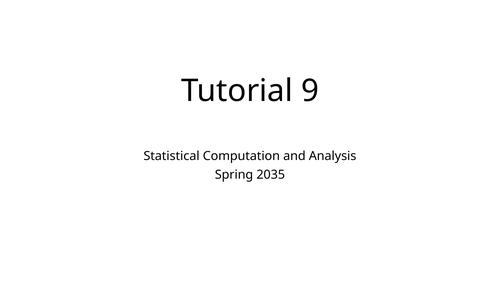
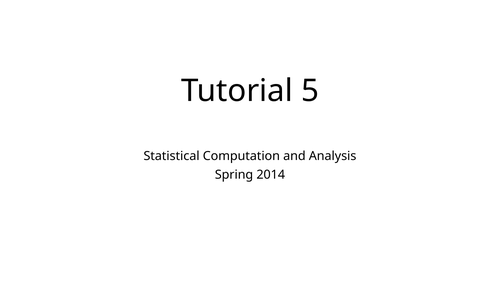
9: 9 -> 5
2035: 2035 -> 2014
